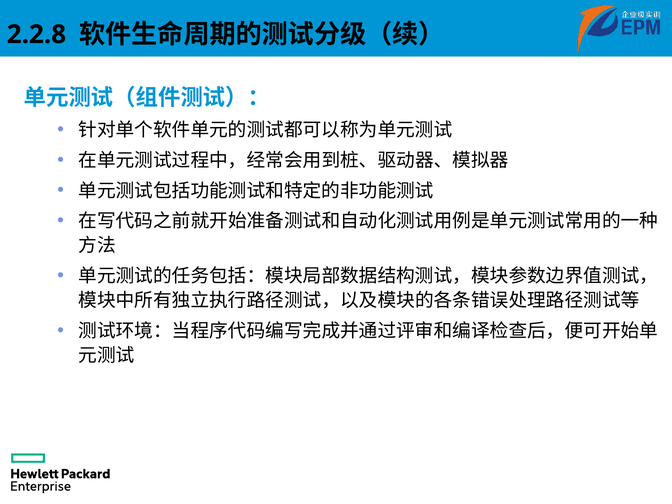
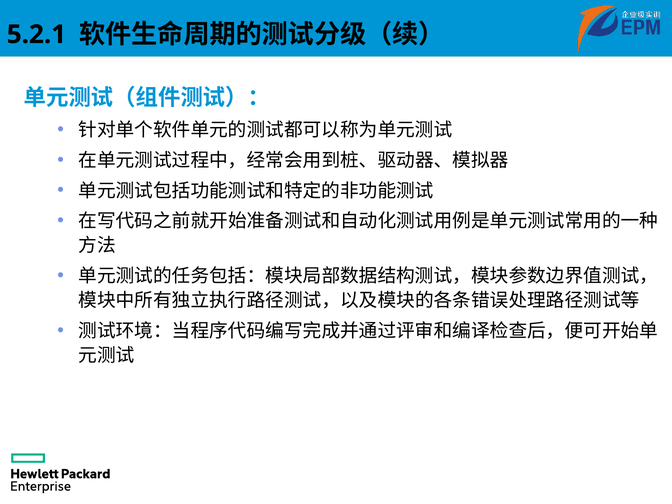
2.2.8: 2.2.8 -> 5.2.1
